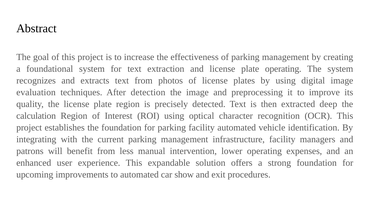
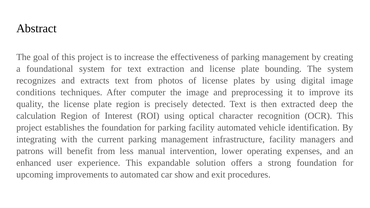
plate operating: operating -> bounding
evaluation: evaluation -> conditions
detection: detection -> computer
